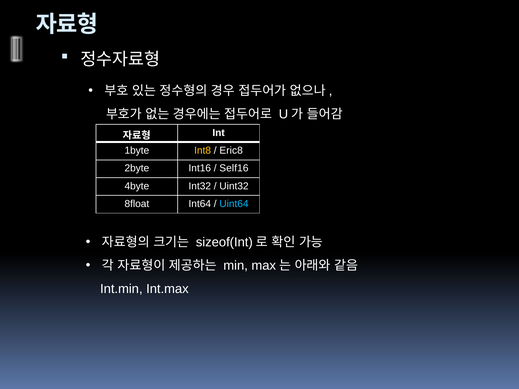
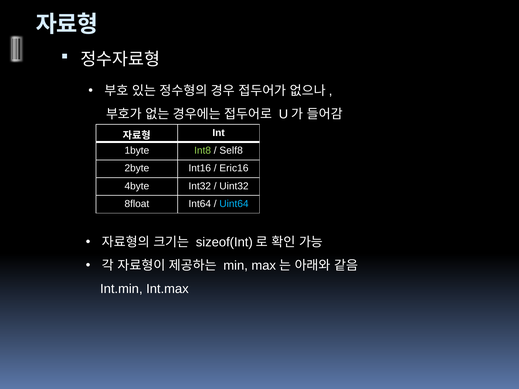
Int8 colour: yellow -> light green
Eric8: Eric8 -> Self8
Self16: Self16 -> Eric16
